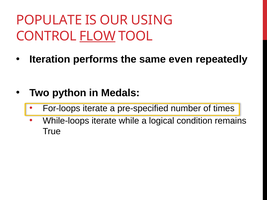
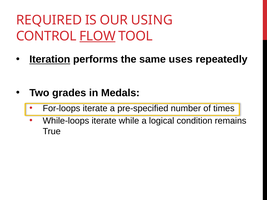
POPULATE: POPULATE -> REQUIRED
Iteration underline: none -> present
even: even -> uses
python: python -> grades
